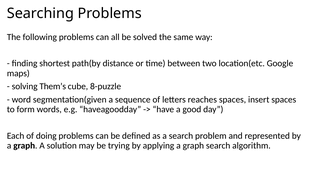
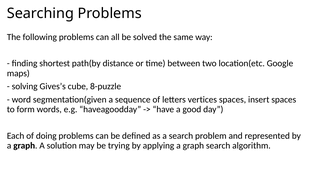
Them’s: Them’s -> Gives’s
reaches: reaches -> vertices
